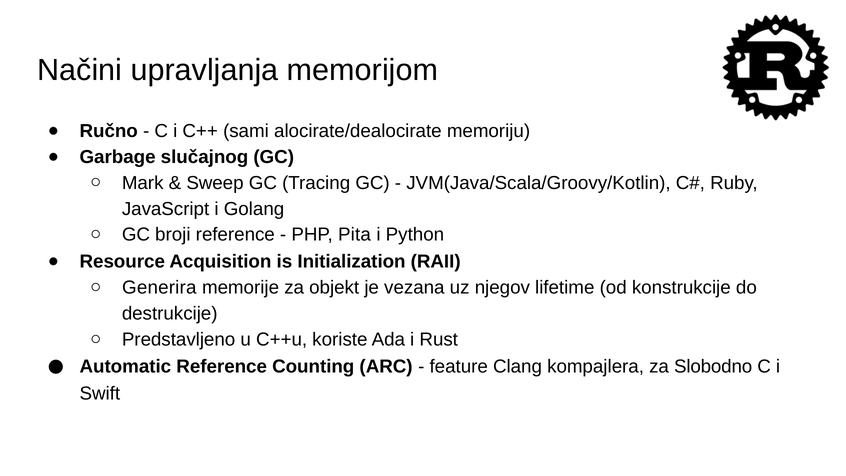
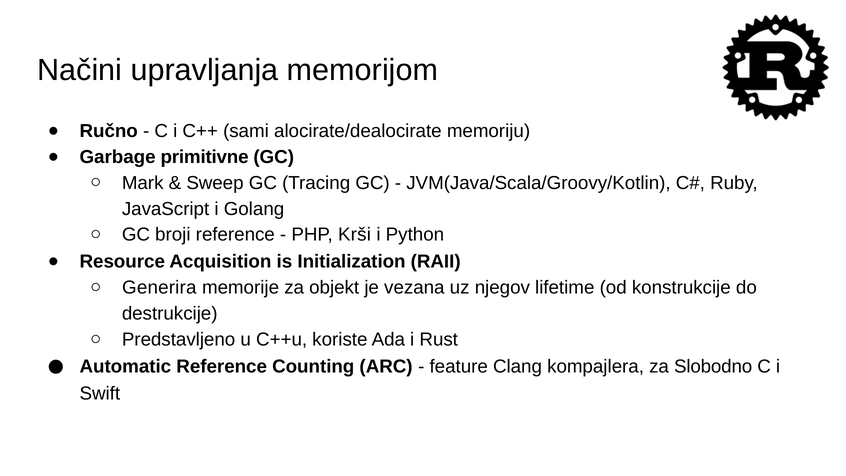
slučajnog: slučajnog -> primitivne
Pita: Pita -> Krši
